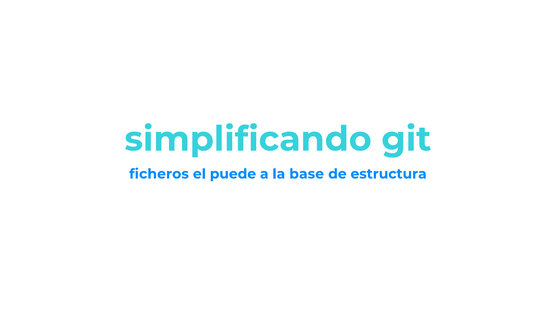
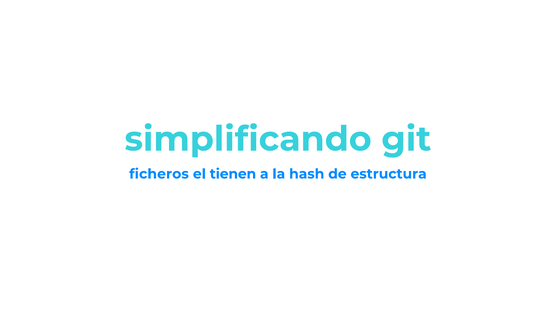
puede: puede -> tienen
base: base -> hash
